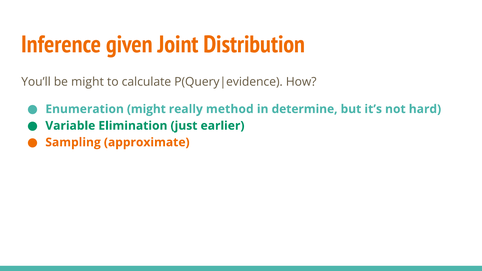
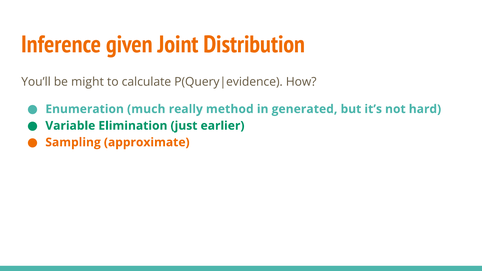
Enumeration might: might -> much
determine: determine -> generated
